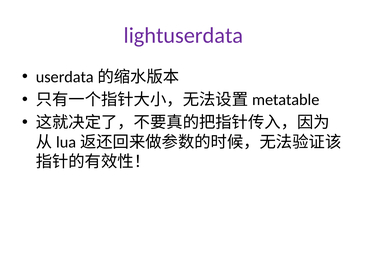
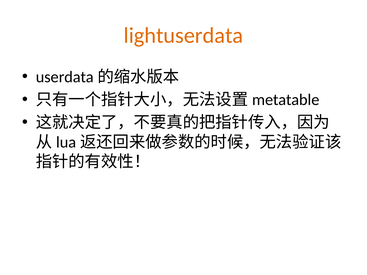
lightuserdata colour: purple -> orange
